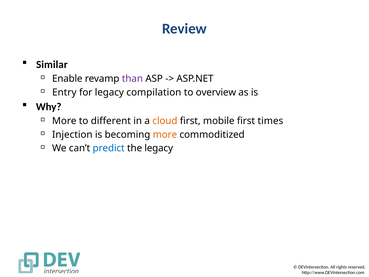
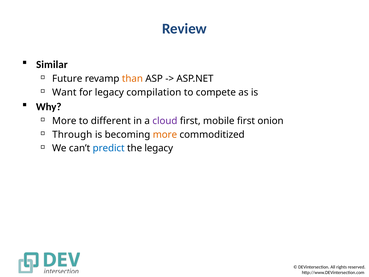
Enable: Enable -> Future
than colour: purple -> orange
Entry: Entry -> Want
overview: overview -> compete
cloud colour: orange -> purple
times: times -> onion
Injection: Injection -> Through
